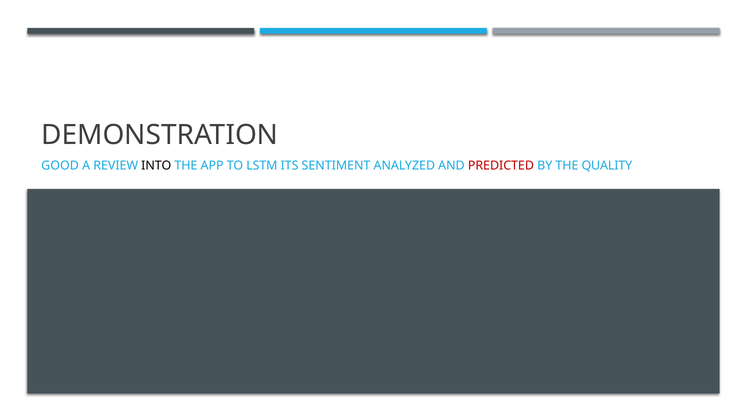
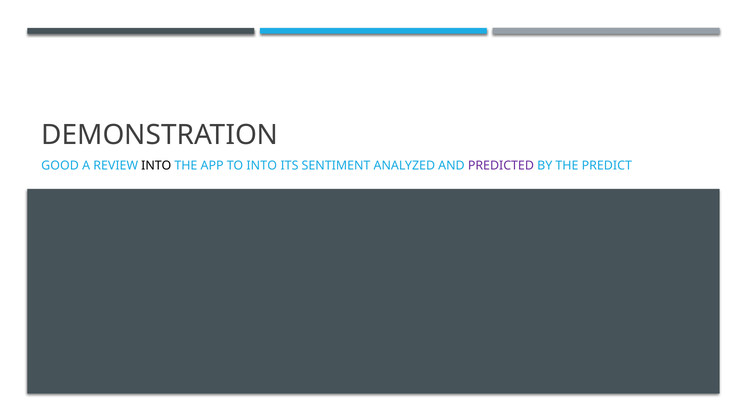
TO LSTM: LSTM -> INTO
PREDICTED colour: red -> purple
QUALITY: QUALITY -> PREDICT
